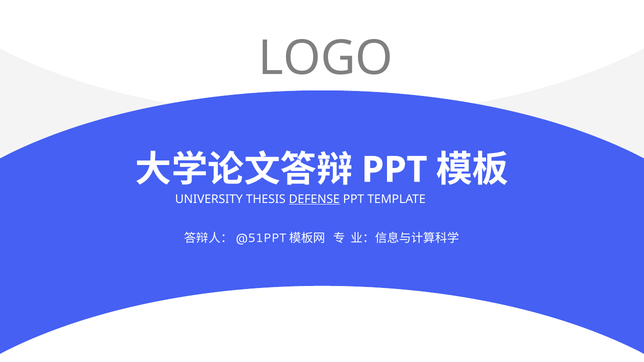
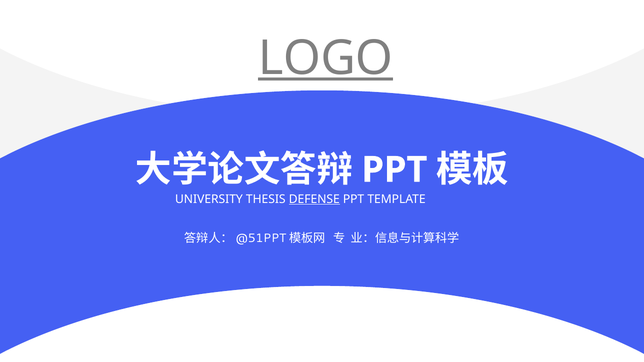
LOGO underline: none -> present
